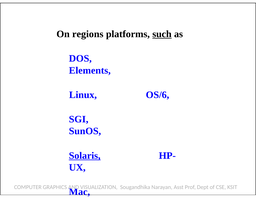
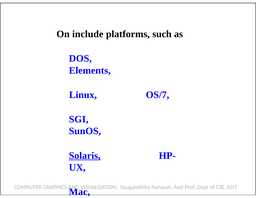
regions: regions -> include
such underline: present -> none
OS/6: OS/6 -> OS/7
